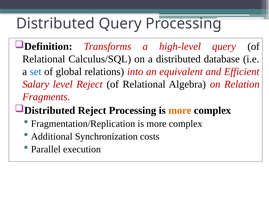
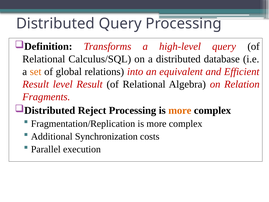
set colour: blue -> orange
Salary at (36, 84): Salary -> Result
level Reject: Reject -> Result
